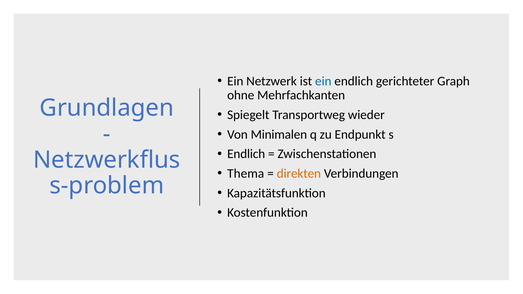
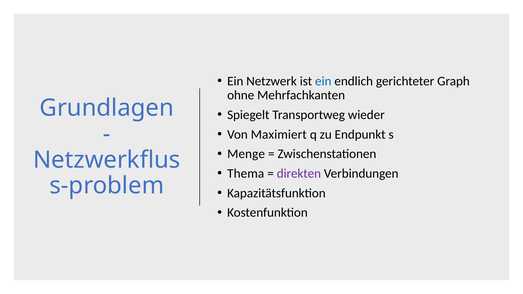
Minimalen: Minimalen -> Maximiert
Endlich at (246, 154): Endlich -> Menge
direkten colour: orange -> purple
